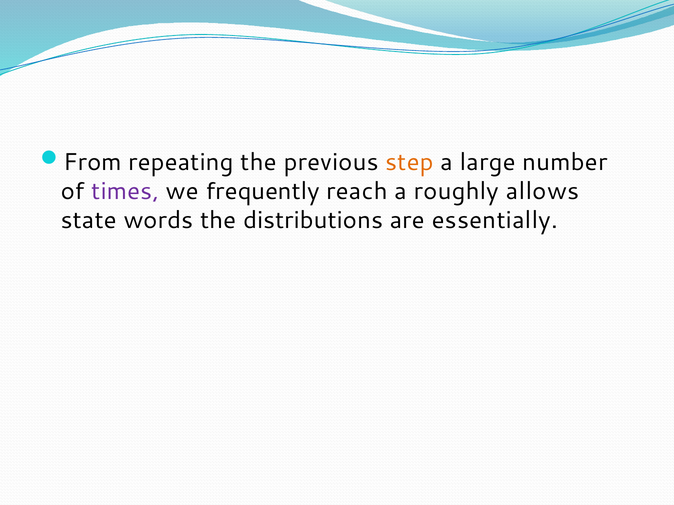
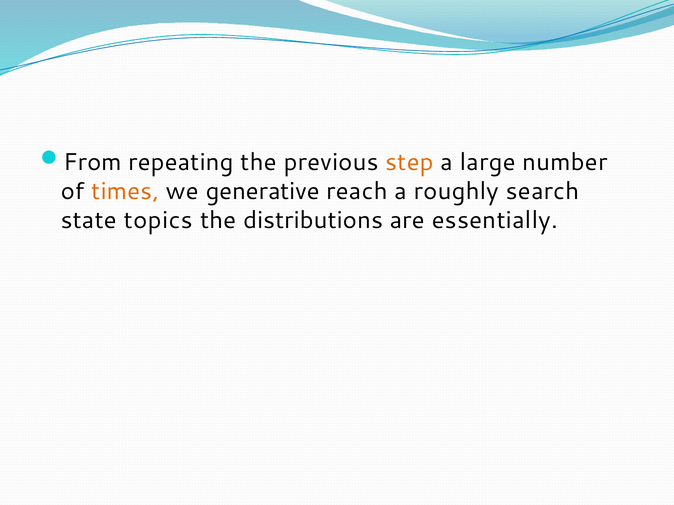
times colour: purple -> orange
frequently: frequently -> generative
allows: allows -> search
words: words -> topics
